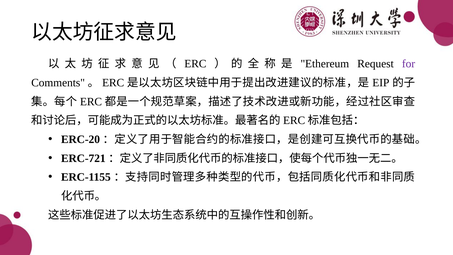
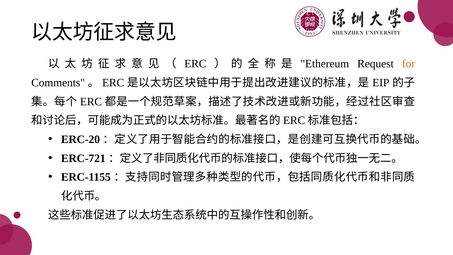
for colour: purple -> orange
